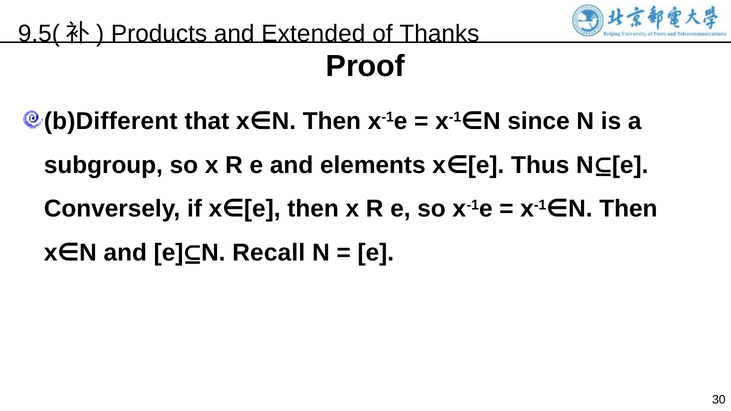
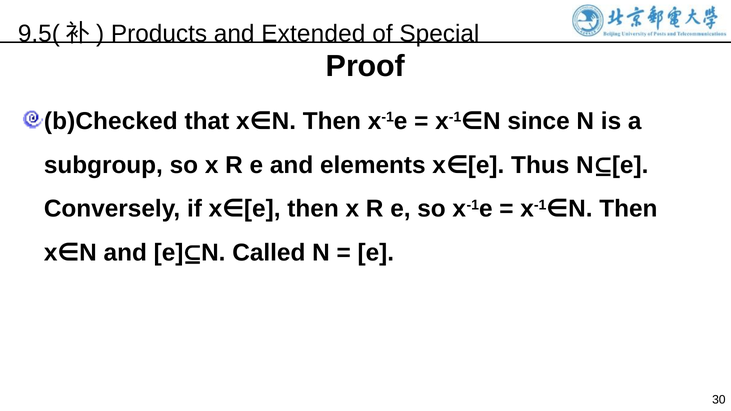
Thanks: Thanks -> Special
b)Different: b)Different -> b)Checked
Recall: Recall -> Called
